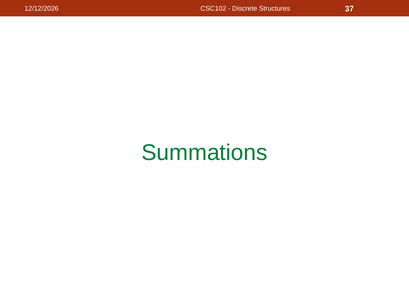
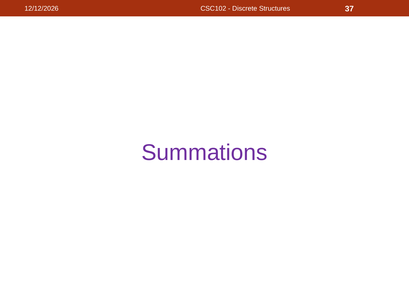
Summations colour: green -> purple
